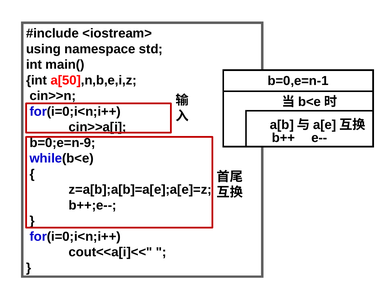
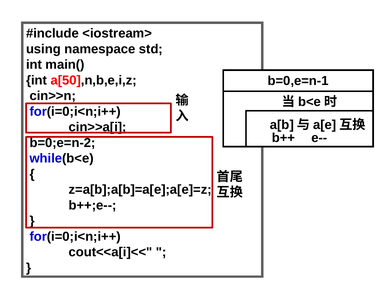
b=0;e=n-9: b=0;e=n-9 -> b=0;e=n-2
